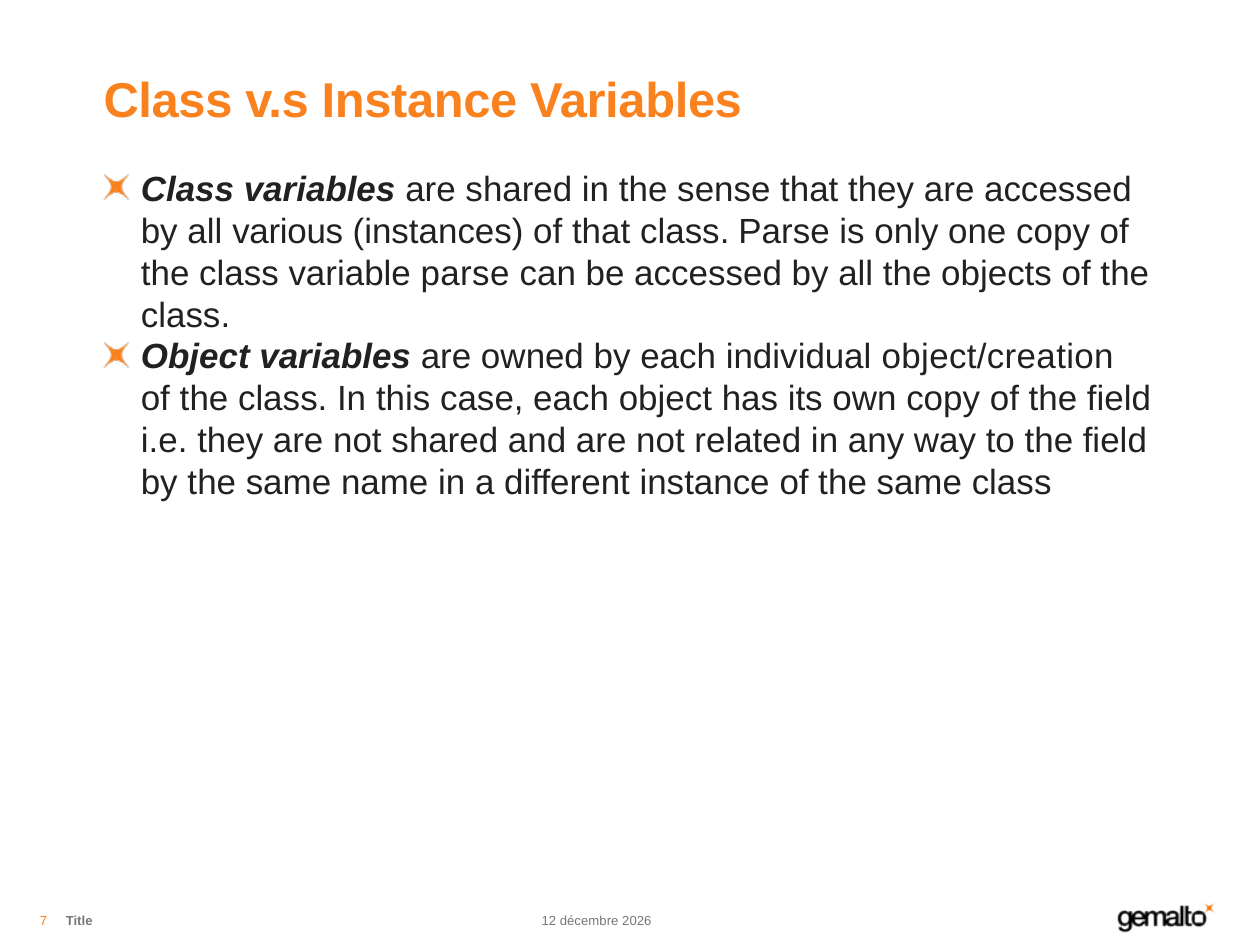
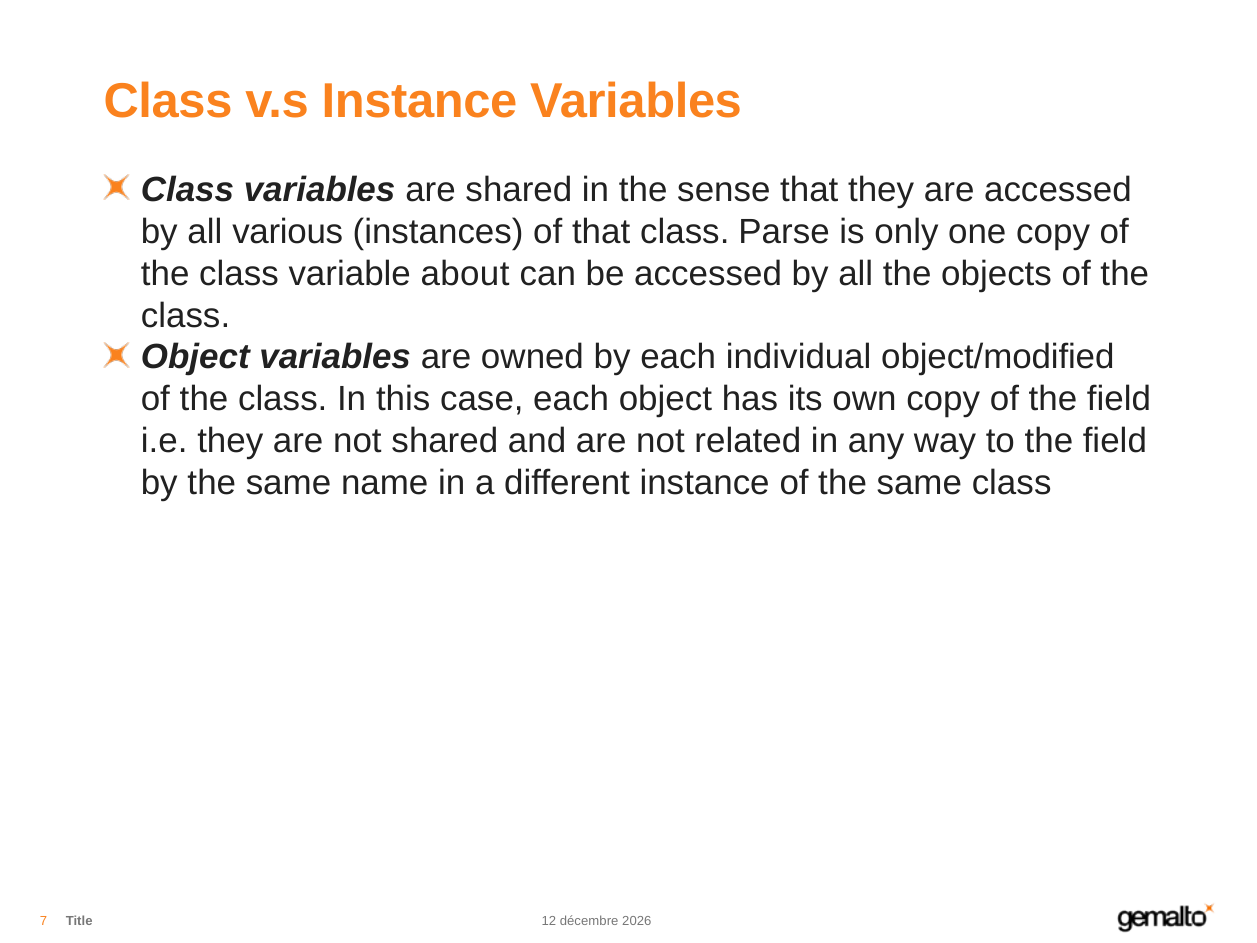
variable parse: parse -> about
object/creation: object/creation -> object/modified
